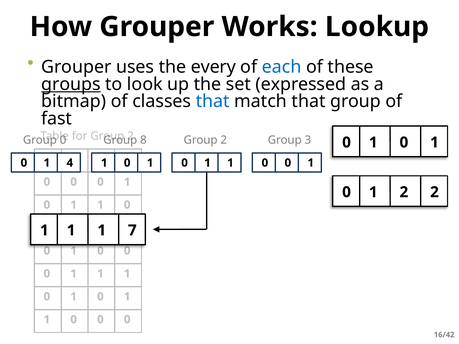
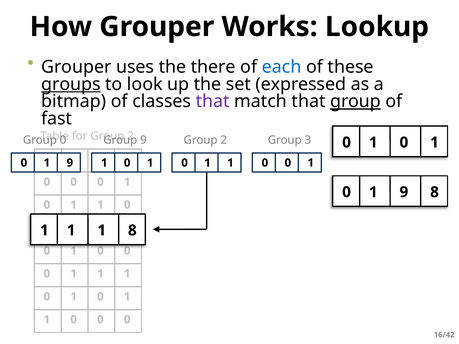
every: every -> there
that at (213, 101) colour: blue -> purple
group at (356, 101) underline: none -> present
8 at (143, 140): 8 -> 9
4 at (70, 163): 4 -> 9
2 at (404, 192): 2 -> 9
2 at (434, 192): 2 -> 8
7 at (132, 231): 7 -> 8
